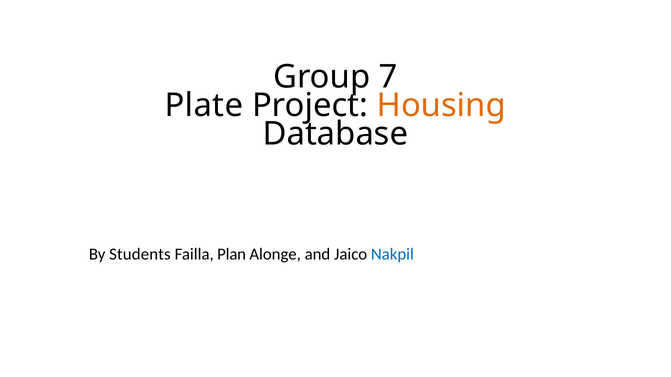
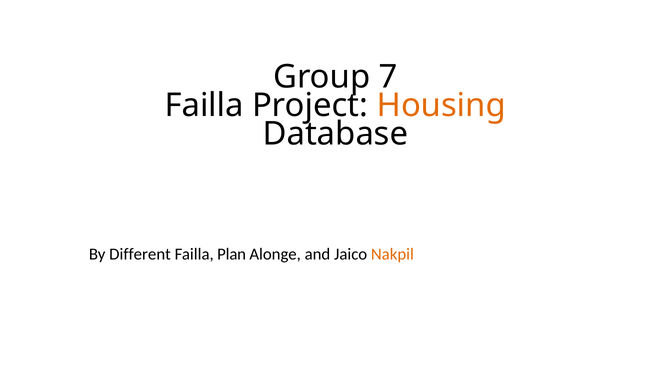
Plate at (204, 105): Plate -> Failla
Students: Students -> Different
Nakpil colour: blue -> orange
